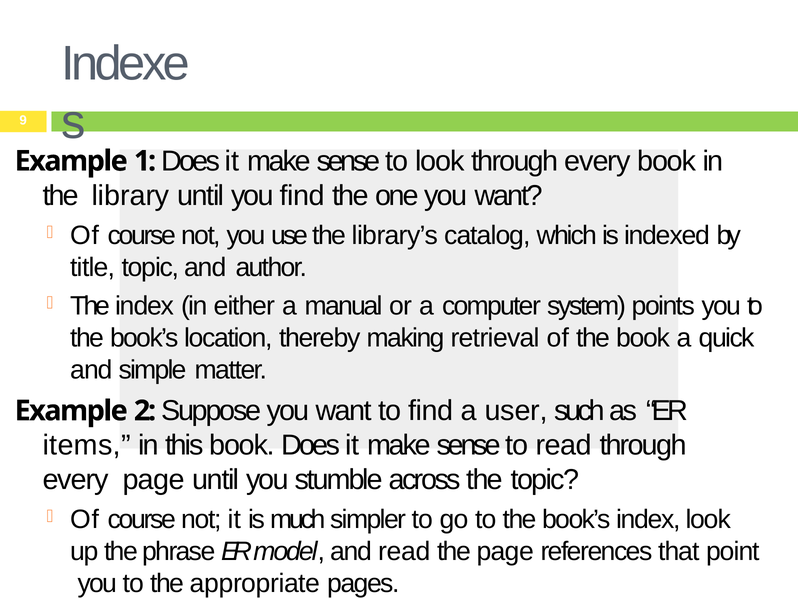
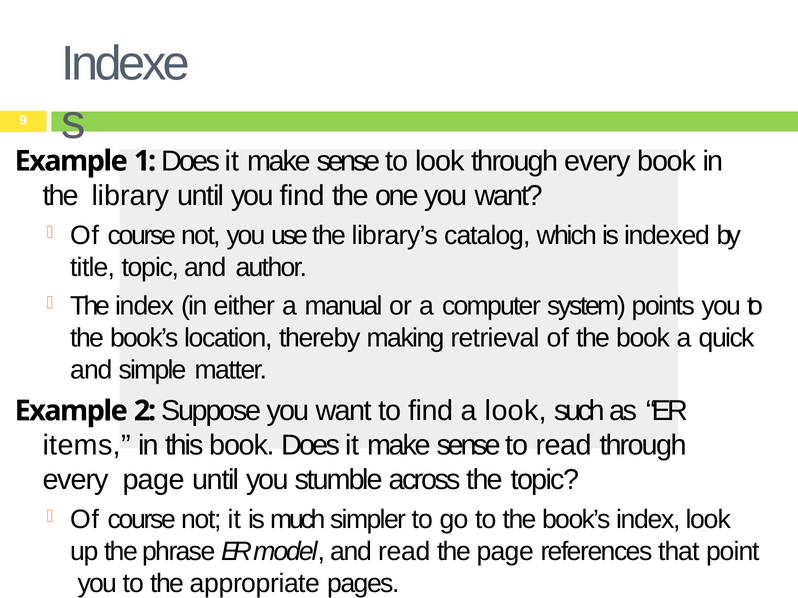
a user: user -> look
